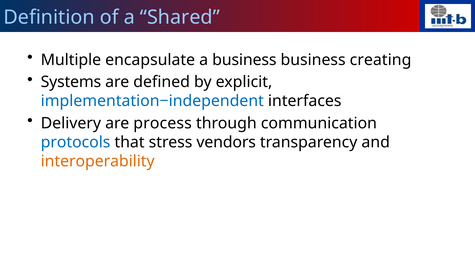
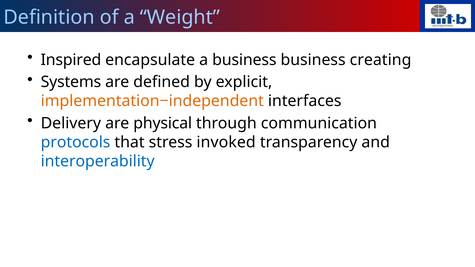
Shared: Shared -> Weight
Multiple: Multiple -> Inspired
implementation−independent colour: blue -> orange
process: process -> physical
vendors: vendors -> invoked
interoperability colour: orange -> blue
